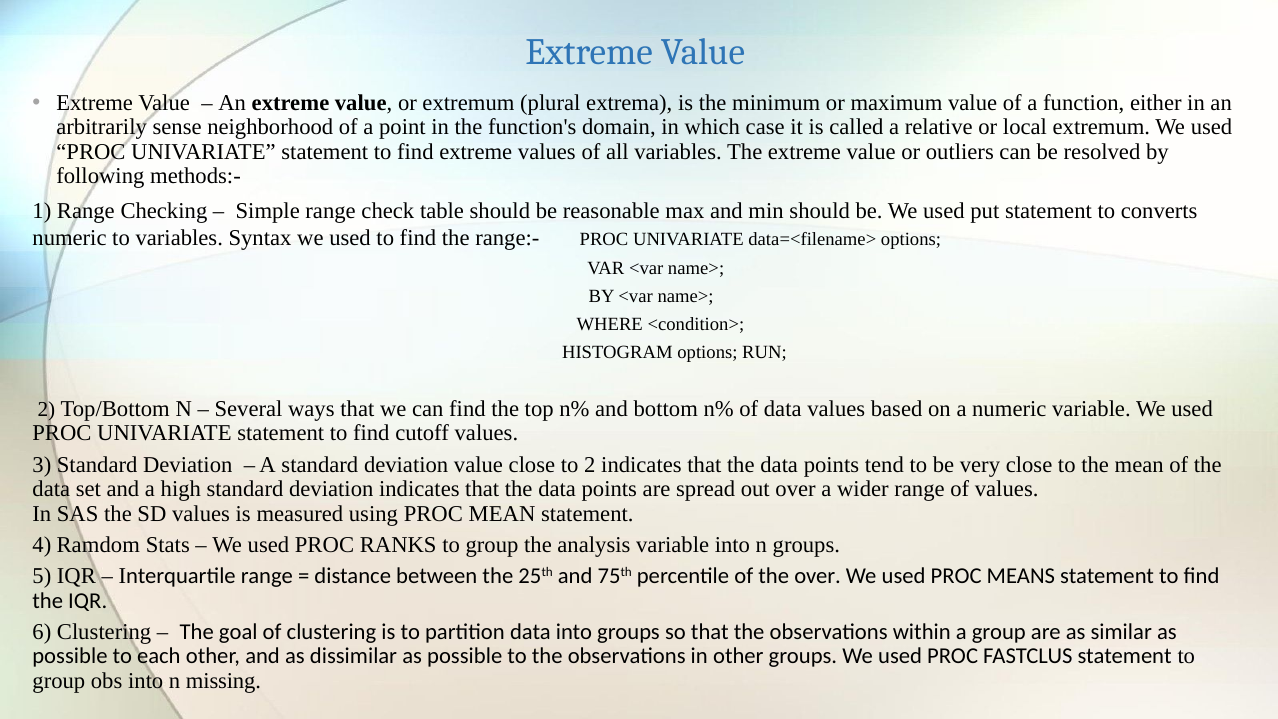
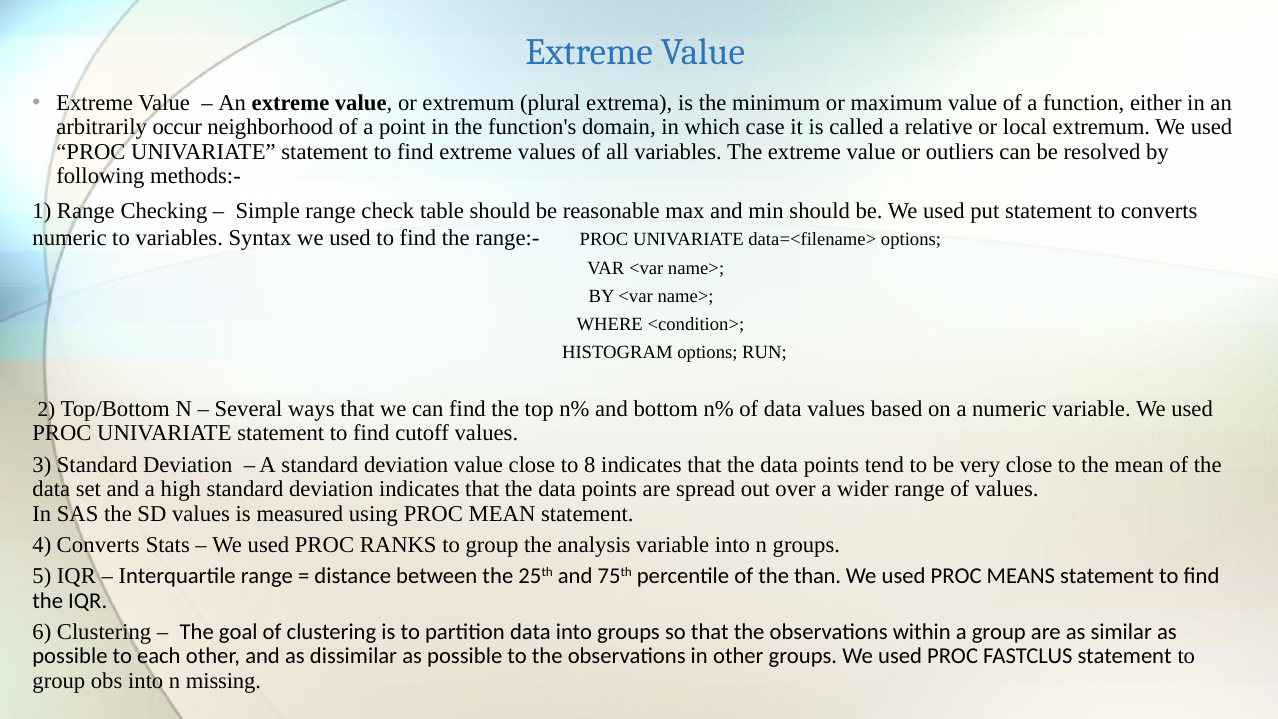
sense: sense -> occur
to 2: 2 -> 8
4 Ramdom: Ramdom -> Converts
the over: over -> than
